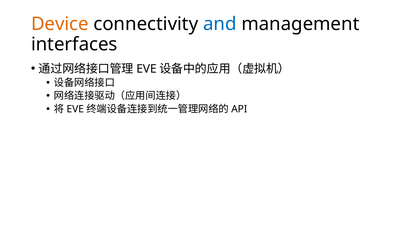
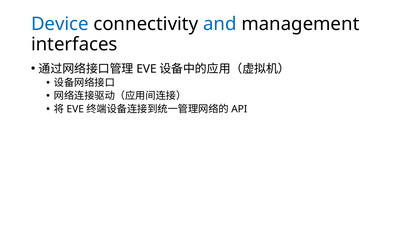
Device colour: orange -> blue
